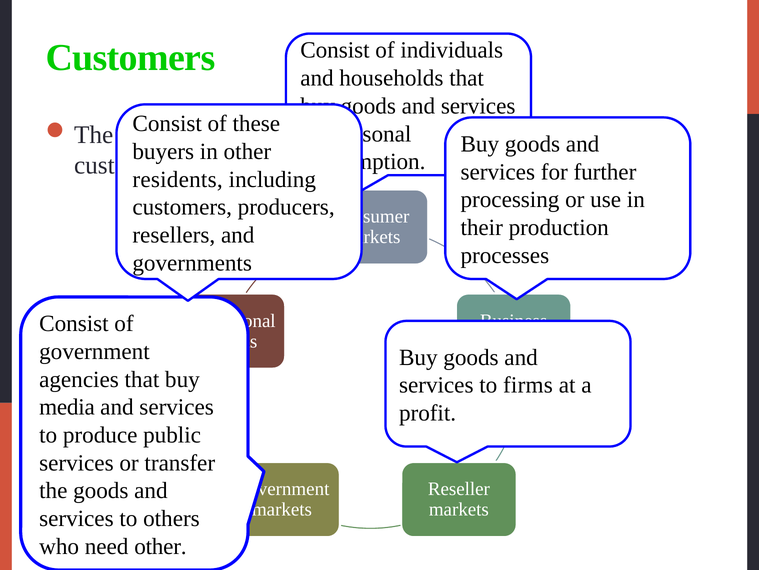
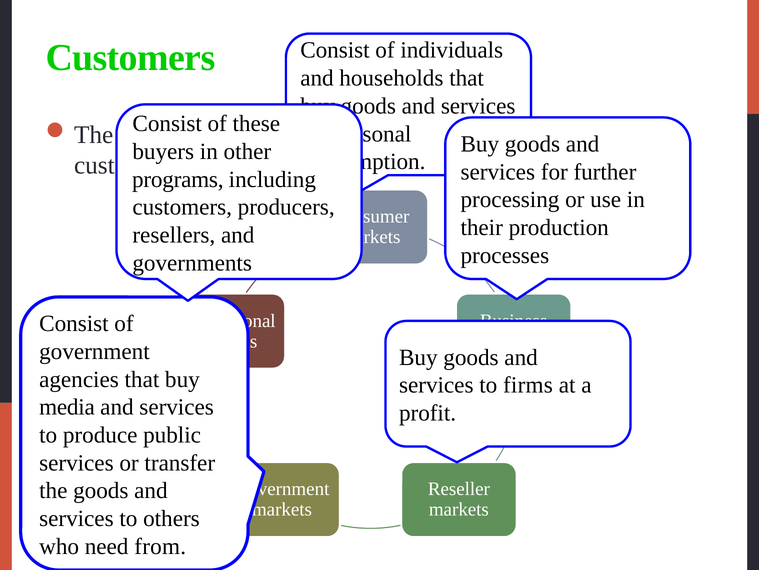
residents: residents -> programs
need other: other -> from
